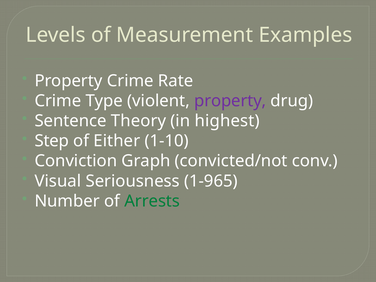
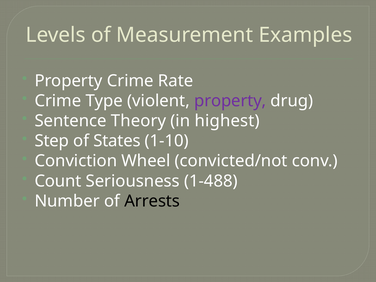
Either: Either -> States
Graph: Graph -> Wheel
Visual: Visual -> Count
1-965: 1-965 -> 1-488
Arrests colour: green -> black
